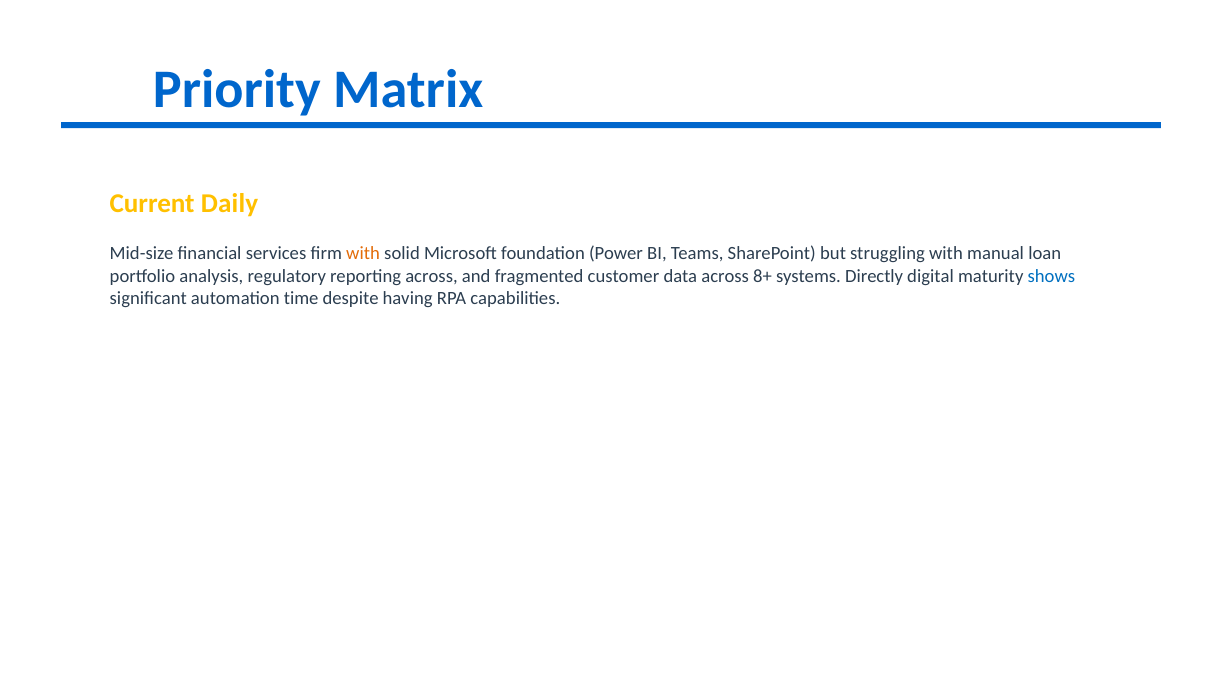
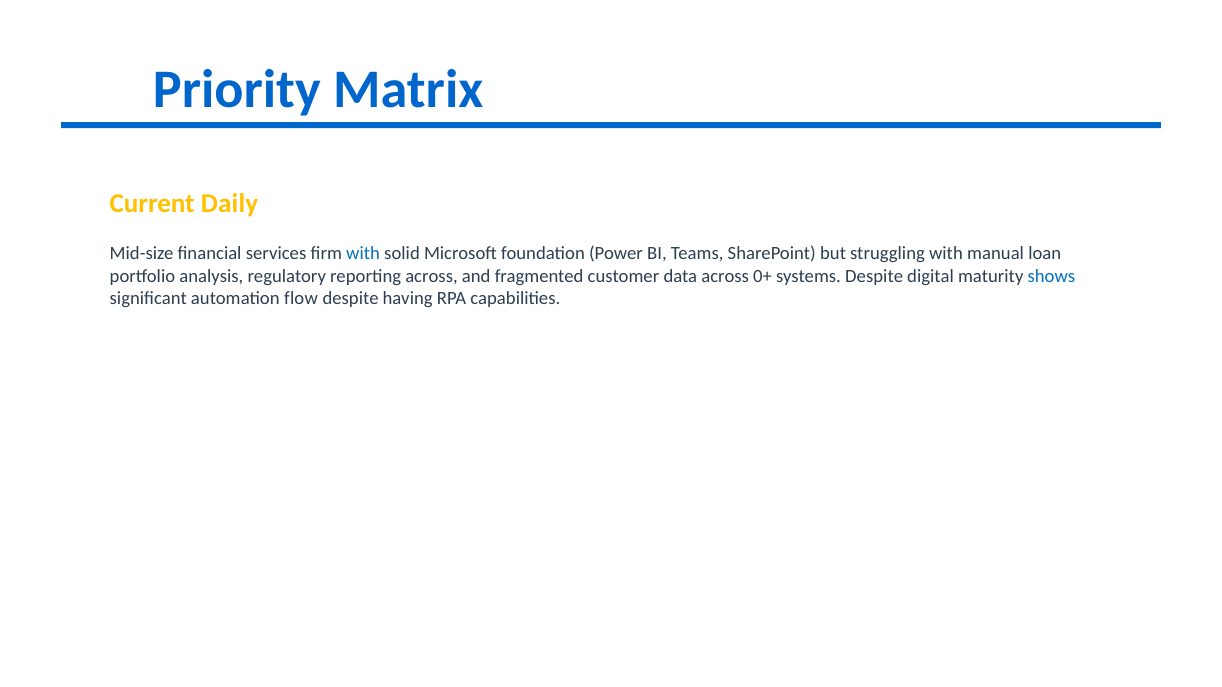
with at (363, 254) colour: orange -> blue
8+: 8+ -> 0+
systems Directly: Directly -> Despite
time: time -> flow
